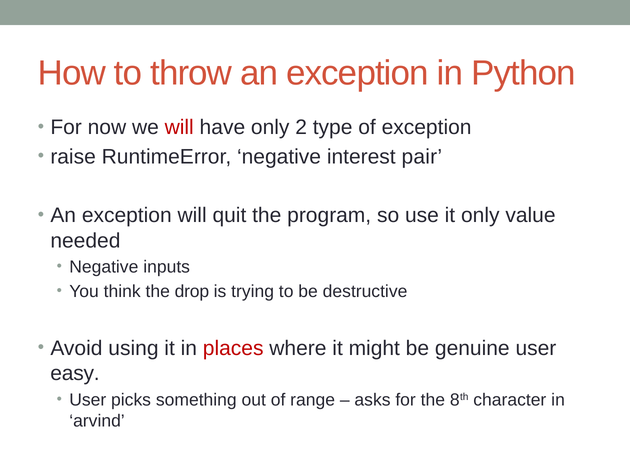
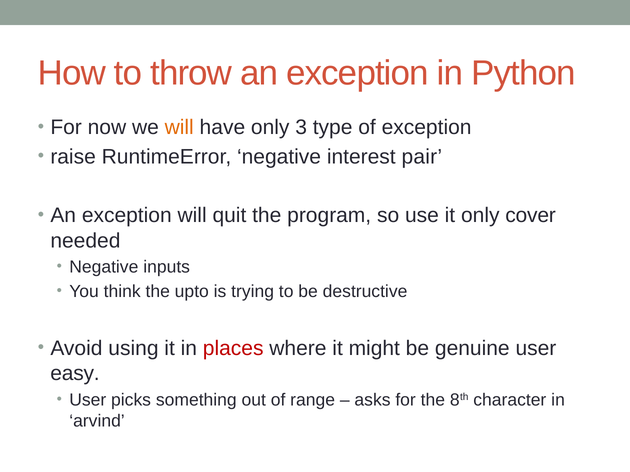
will at (179, 127) colour: red -> orange
2: 2 -> 3
value: value -> cover
drop: drop -> upto
